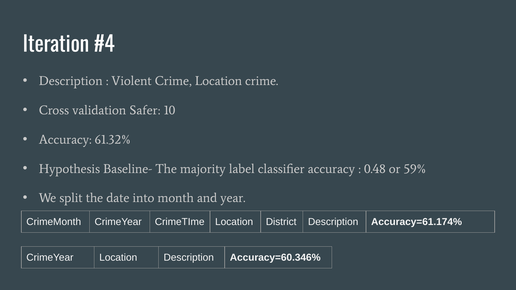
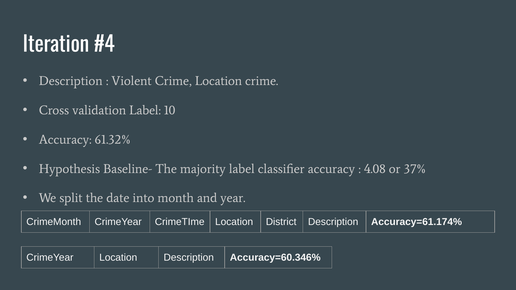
validation Safer: Safer -> Label
0.48: 0.48 -> 4.08
59%: 59% -> 37%
